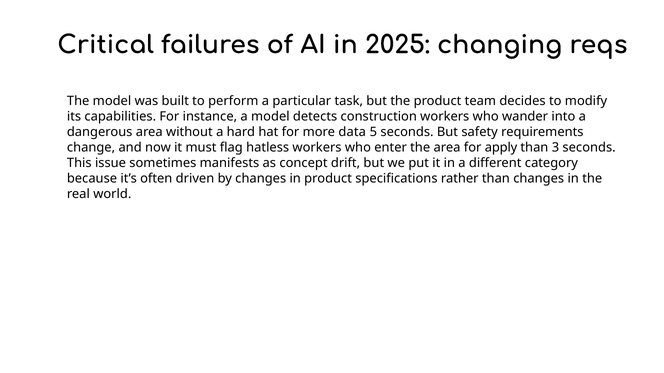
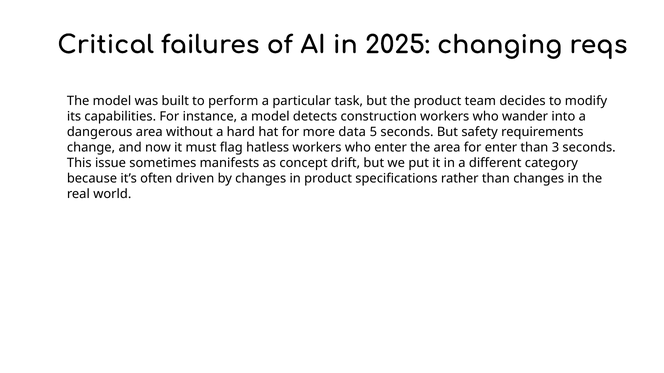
for apply: apply -> enter
